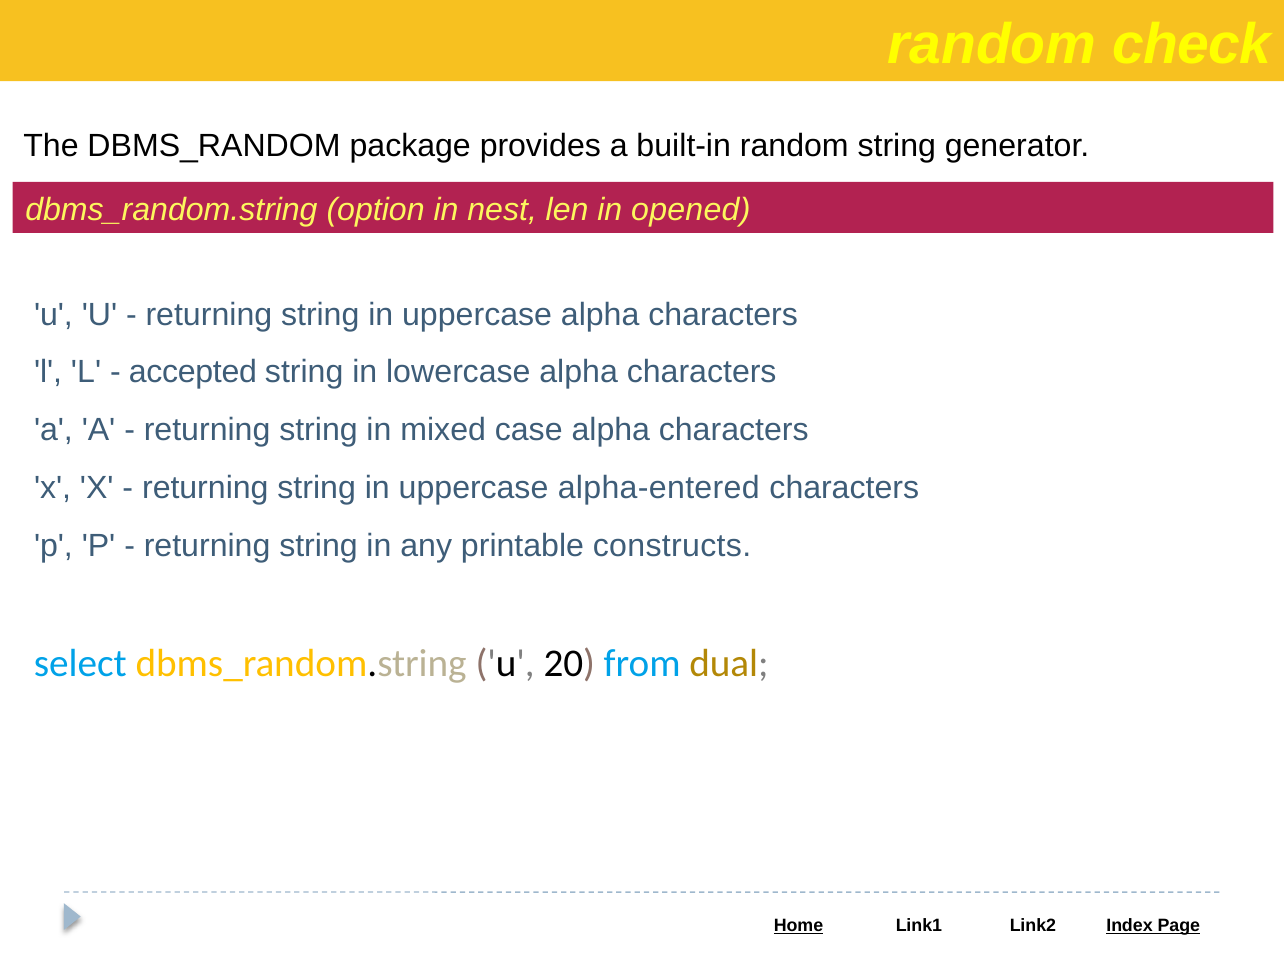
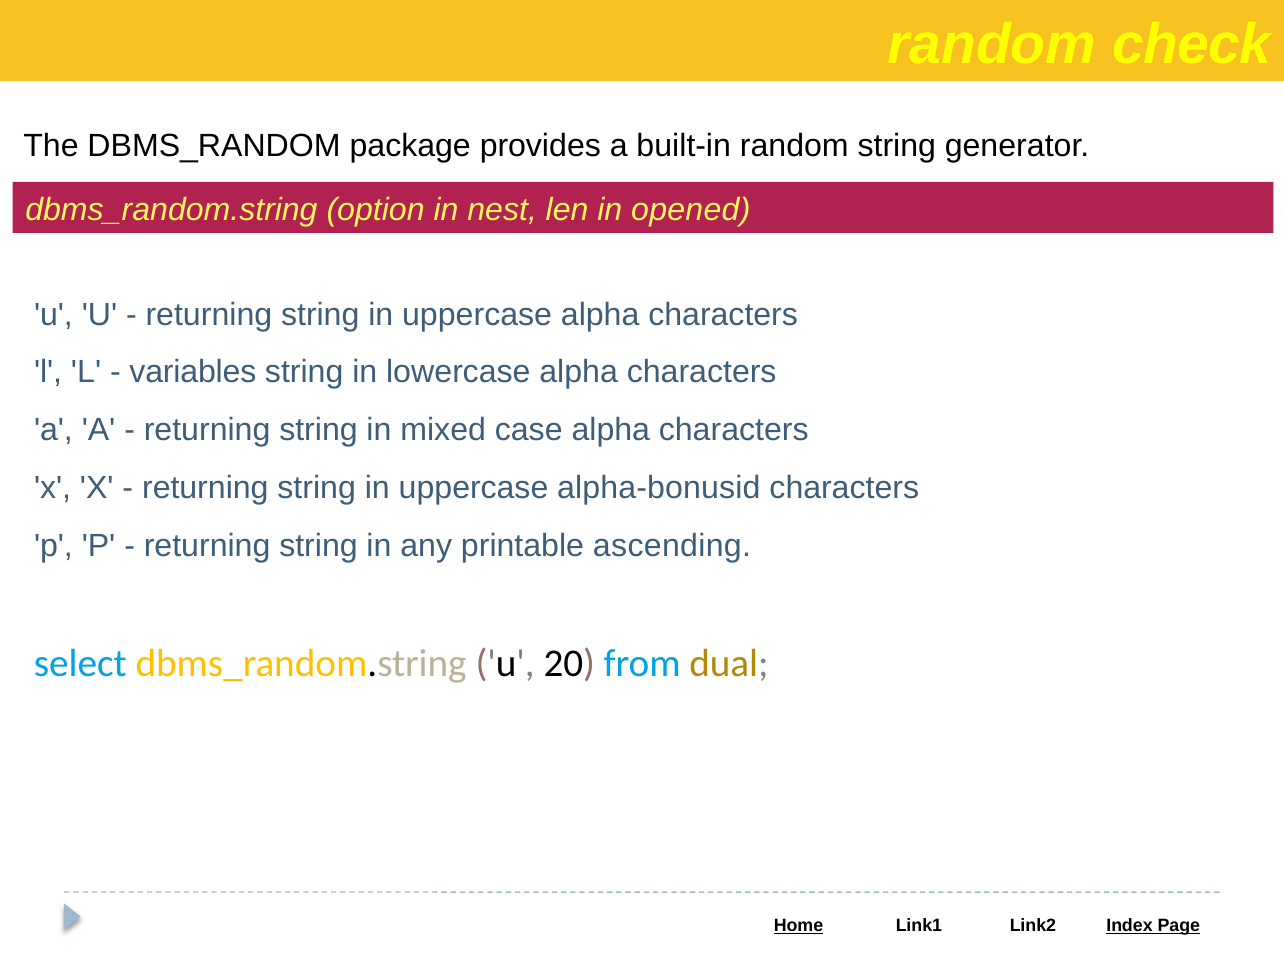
accepted: accepted -> variables
alpha-entered: alpha-entered -> alpha-bonusid
constructs: constructs -> ascending
